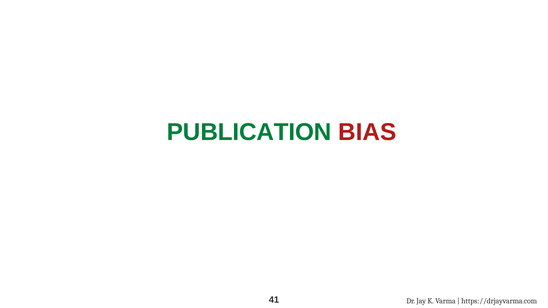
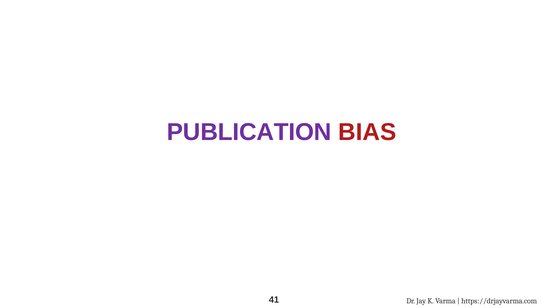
PUBLICATION colour: green -> purple
